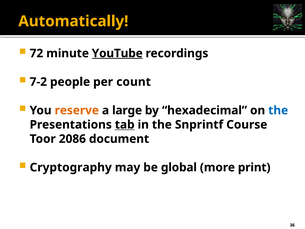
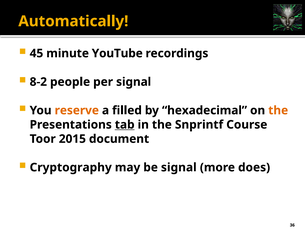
72: 72 -> 45
YouTube underline: present -> none
7-2: 7-2 -> 8-2
per count: count -> signal
large: large -> filled
the at (278, 110) colour: blue -> orange
2086: 2086 -> 2015
be global: global -> signal
print: print -> does
